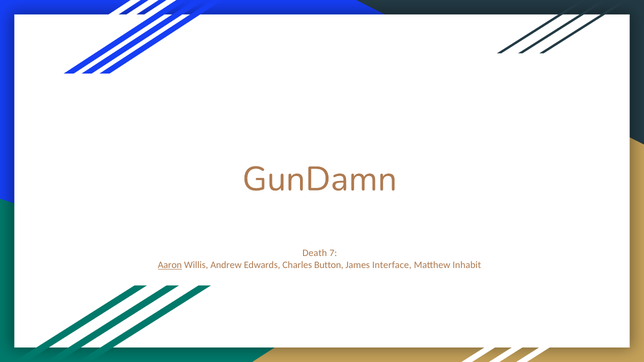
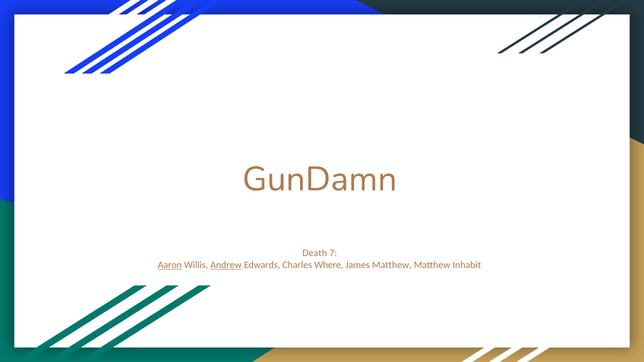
Andrew underline: none -> present
Button: Button -> Where
James Interface: Interface -> Matthew
